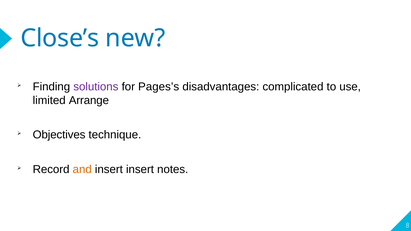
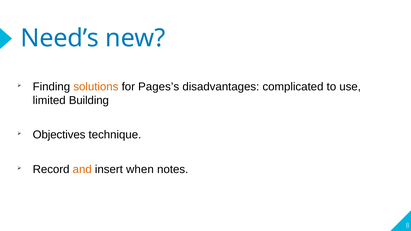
Close’s: Close’s -> Need’s
solutions colour: purple -> orange
Arrange: Arrange -> Building
insert insert: insert -> when
